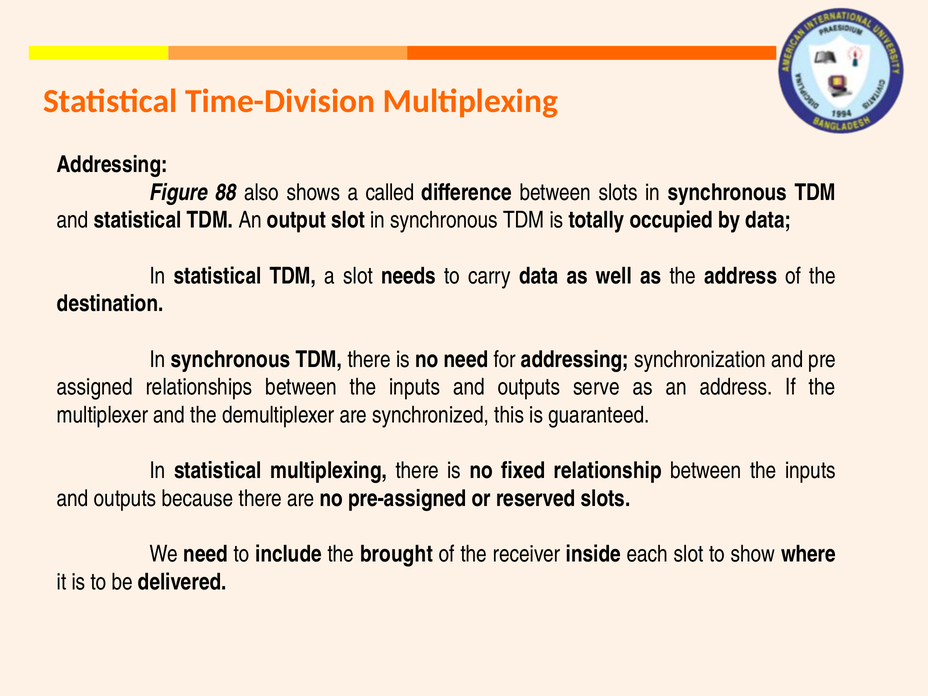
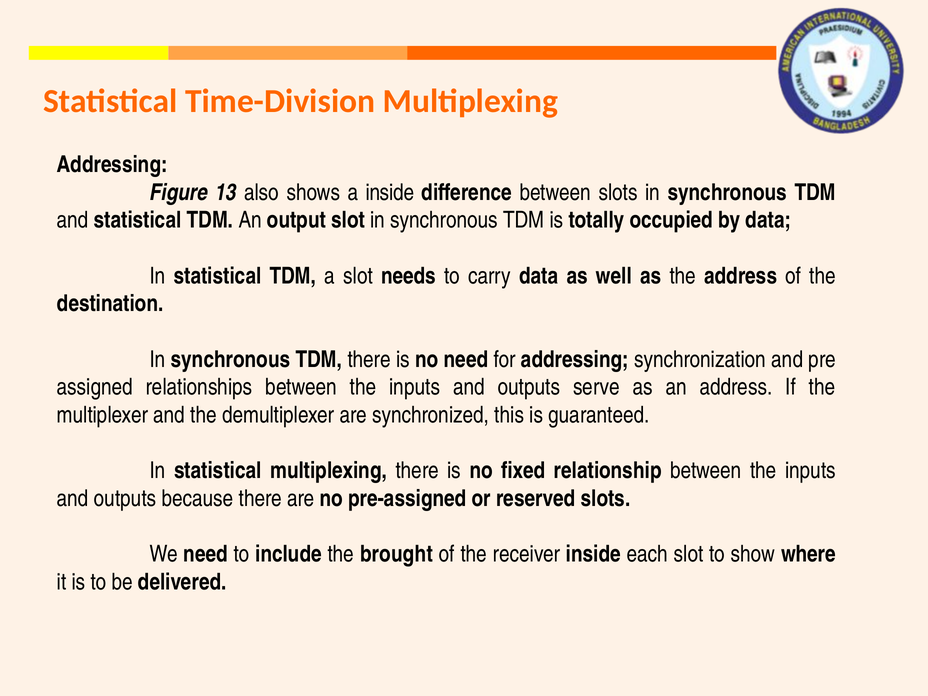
88: 88 -> 13
a called: called -> inside
